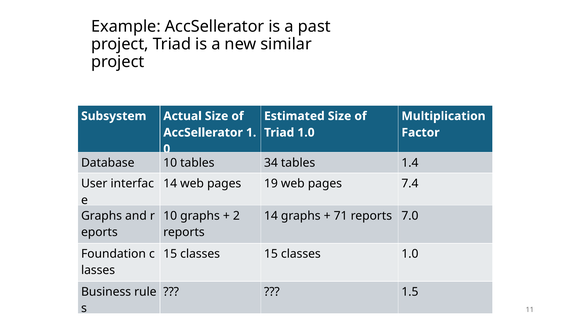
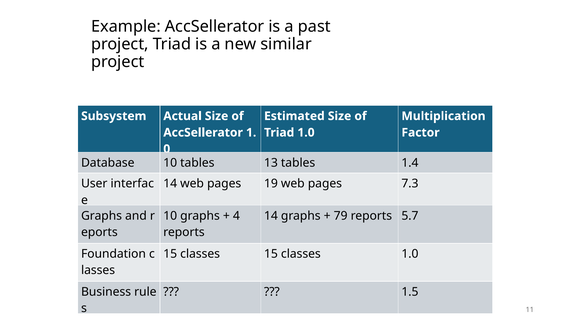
34: 34 -> 13
7.4: 7.4 -> 7.3
2: 2 -> 4
71: 71 -> 79
7.0: 7.0 -> 5.7
